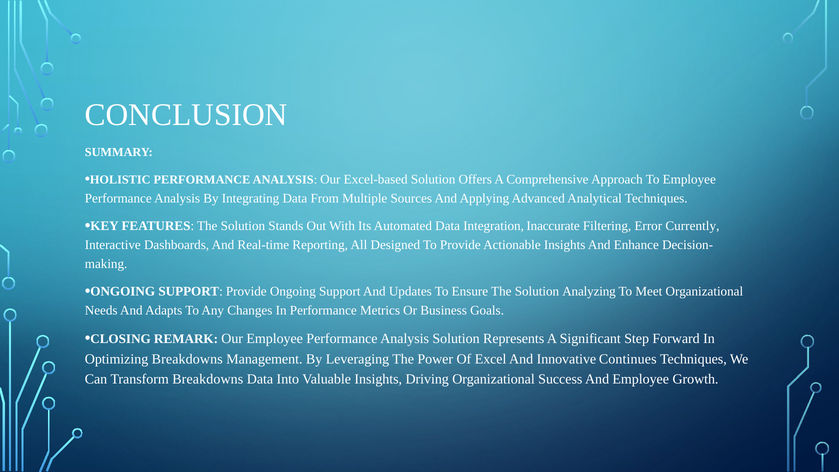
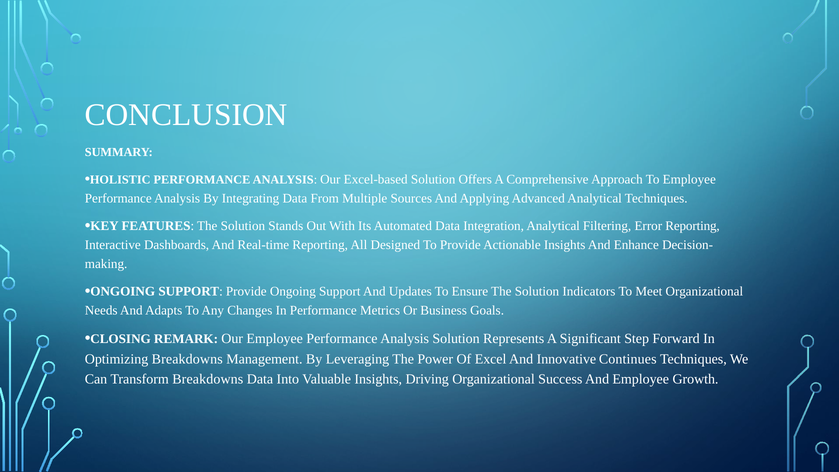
Integration Inaccurate: Inaccurate -> Analytical
Error Currently: Currently -> Reporting
Analyzing: Analyzing -> Indicators
